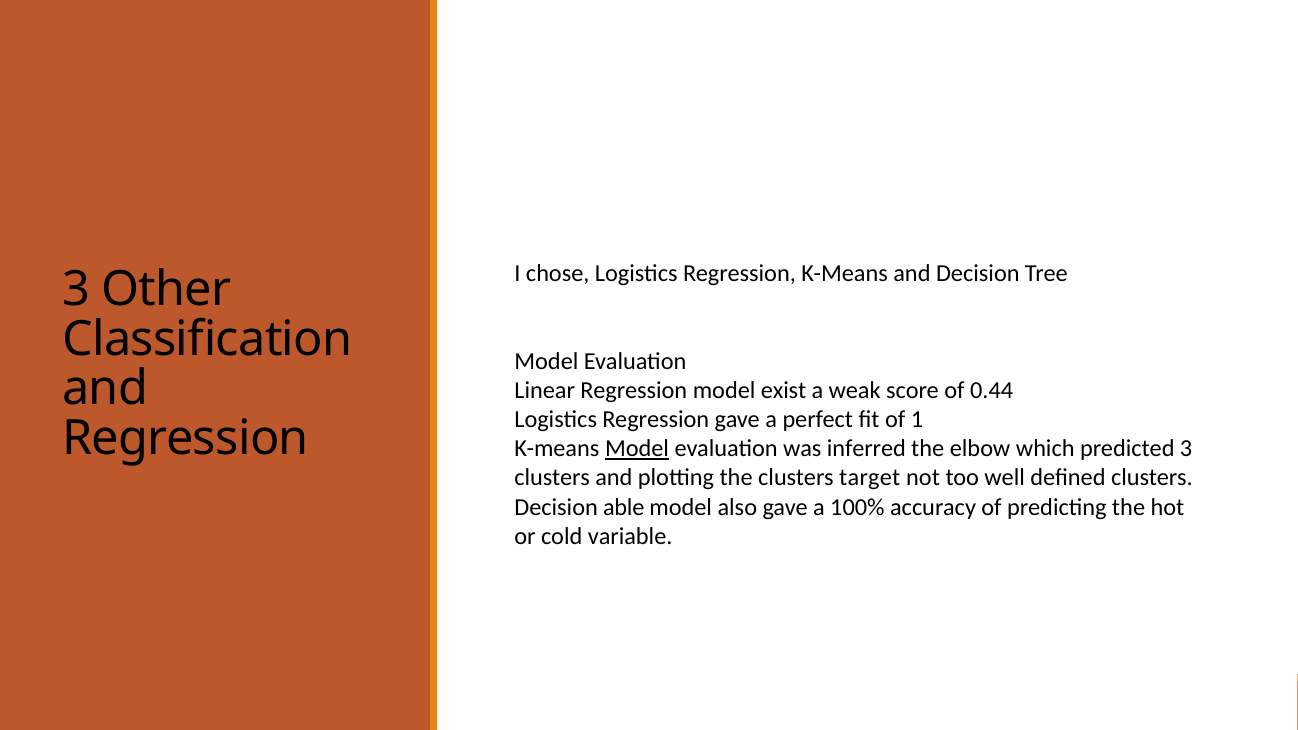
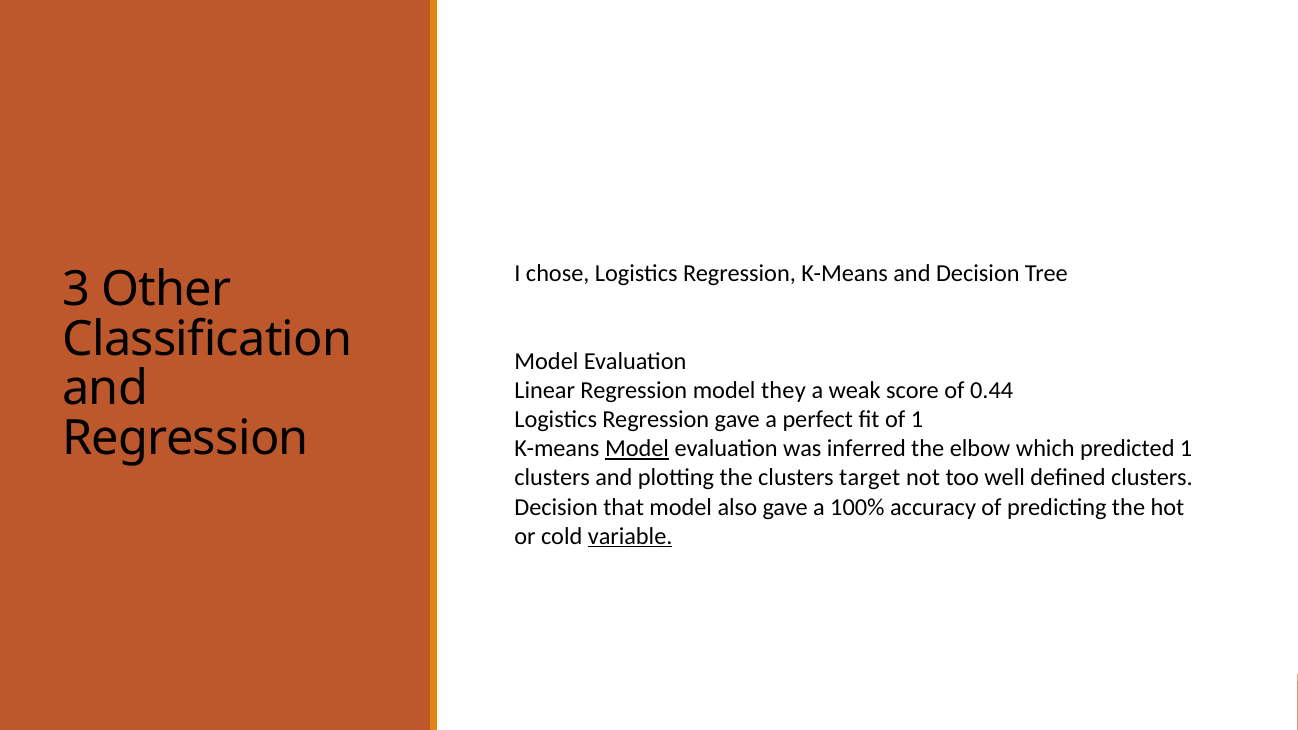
exist: exist -> they
predicted 3: 3 -> 1
able: able -> that
variable underline: none -> present
